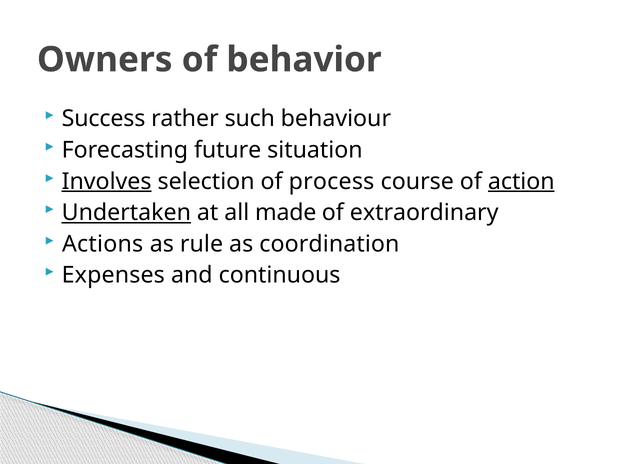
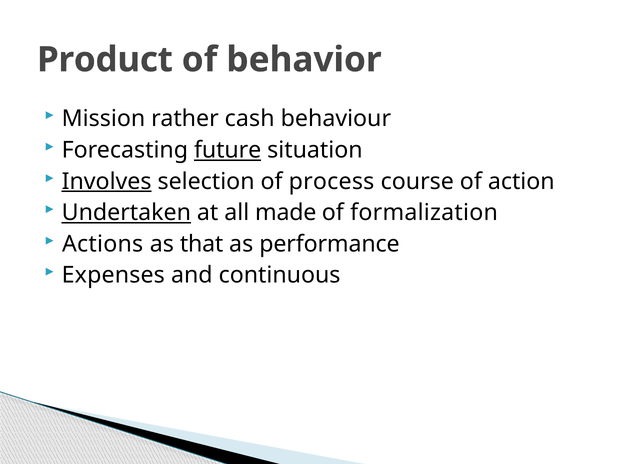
Owners: Owners -> Product
Success: Success -> Mission
such: such -> cash
future underline: none -> present
action underline: present -> none
extraordinary: extraordinary -> formalization
rule: rule -> that
coordination: coordination -> performance
